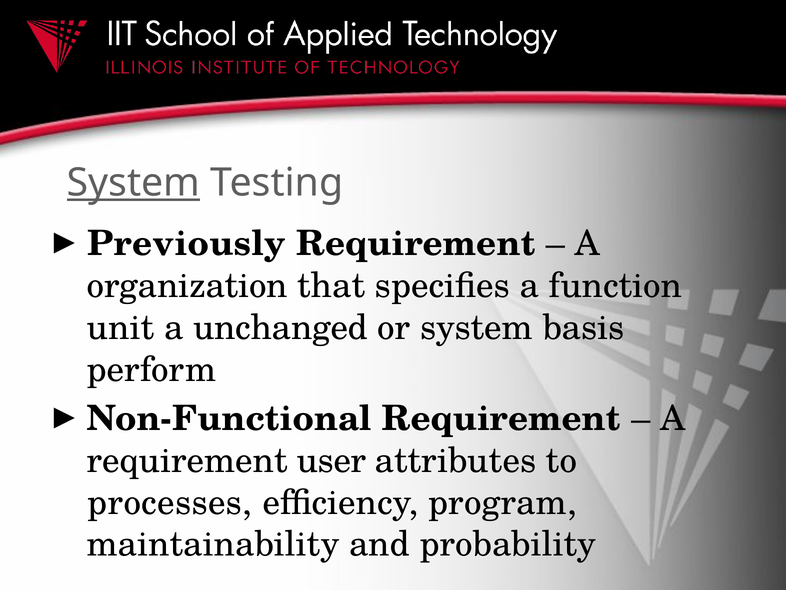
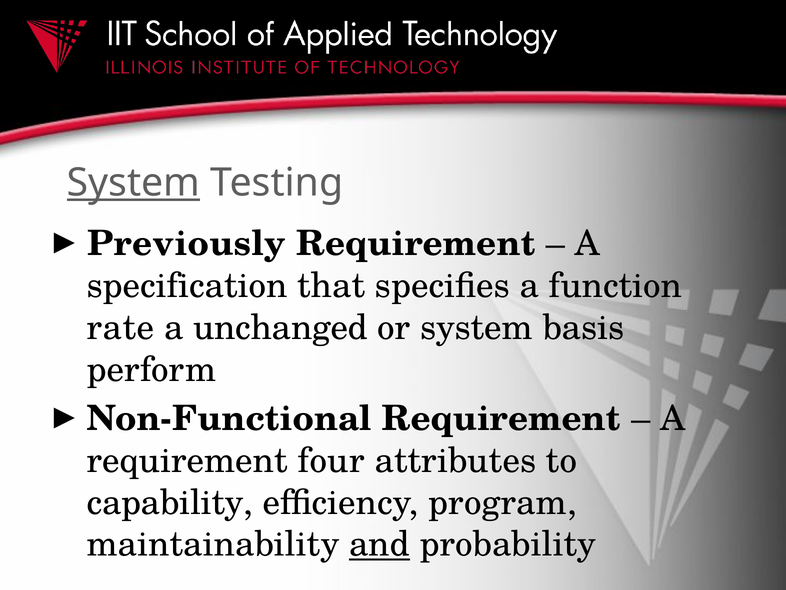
organization: organization -> specification
unit: unit -> rate
user: user -> four
processes: processes -> capability
and underline: none -> present
